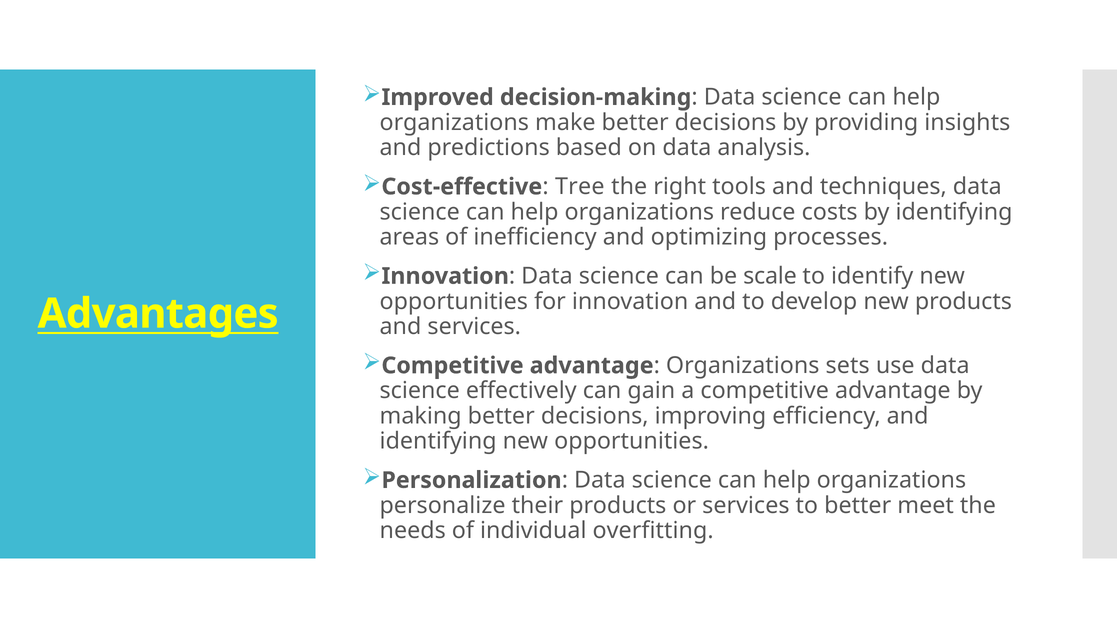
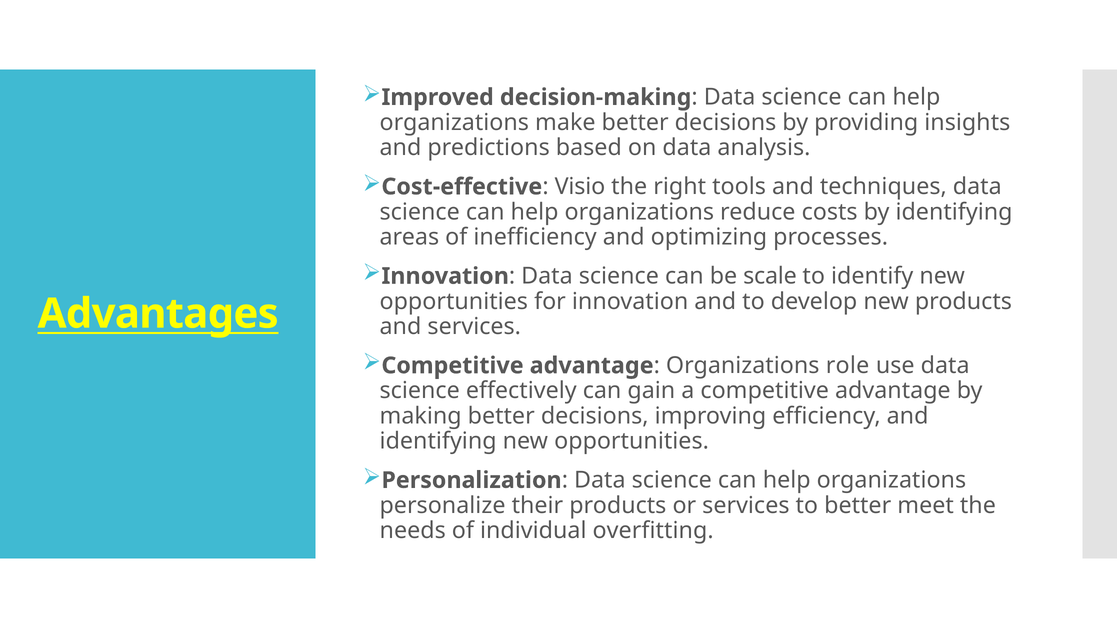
Tree: Tree -> Visio
sets: sets -> role
